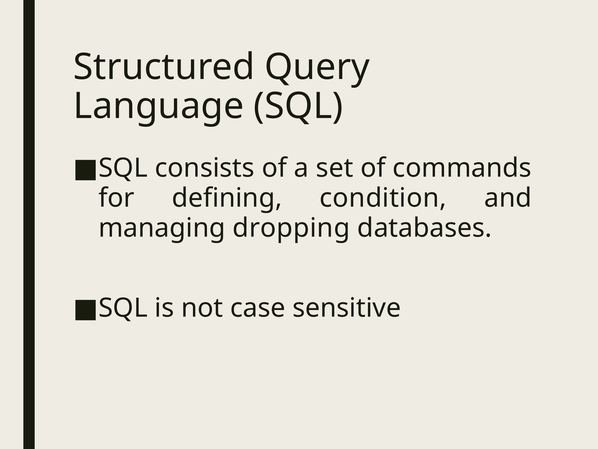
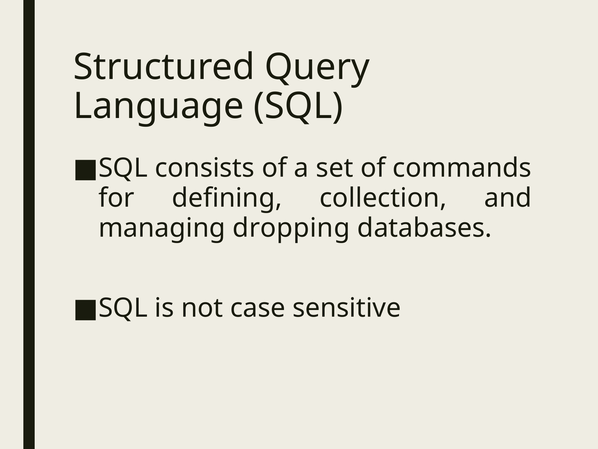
condition: condition -> collection
